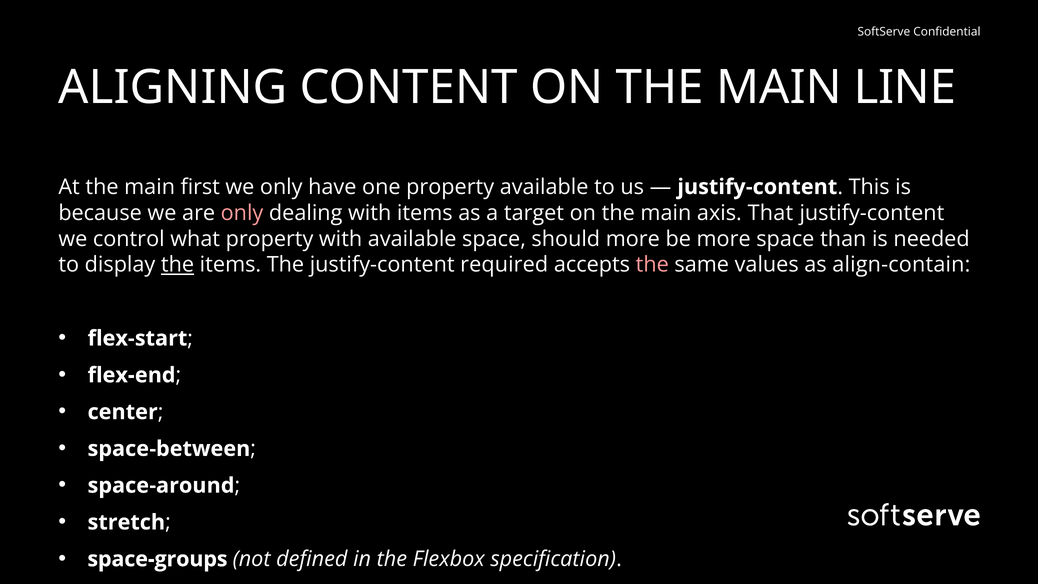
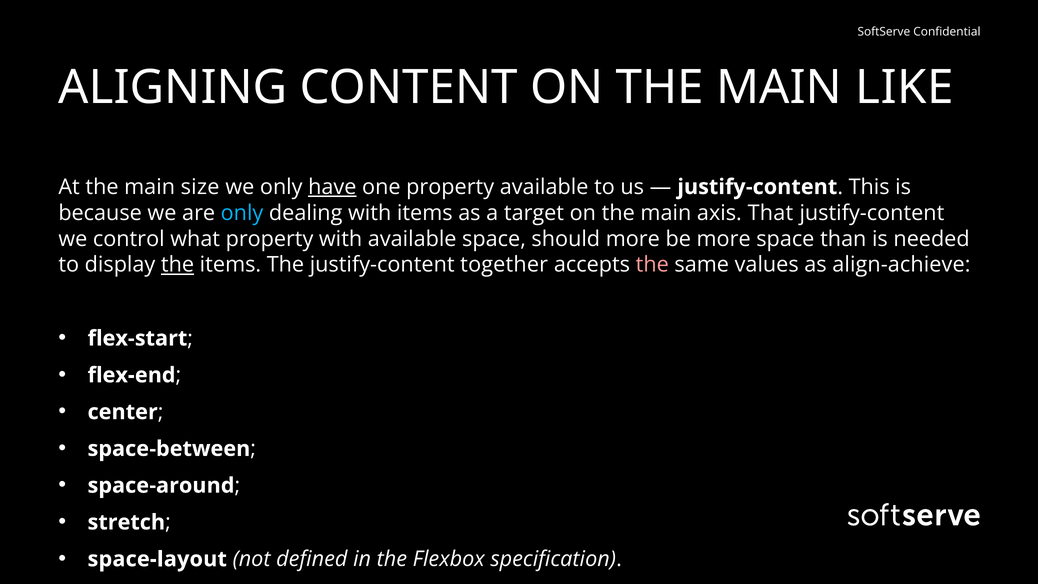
LINE: LINE -> LIKE
first: first -> size
have underline: none -> present
only at (242, 213) colour: pink -> light blue
required: required -> together
align-contain: align-contain -> align-achieve
space-groups: space-groups -> space-layout
